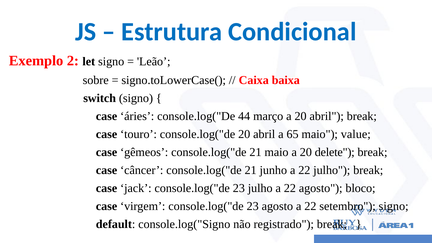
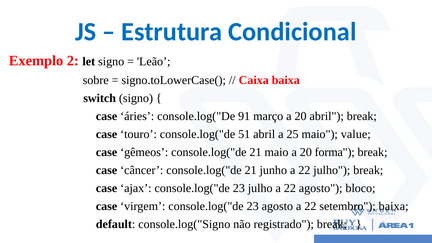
44: 44 -> 91
console.log("de 20: 20 -> 51
65: 65 -> 25
delete: delete -> forma
jack: jack -> ajax
setembro signo: signo -> baixa
